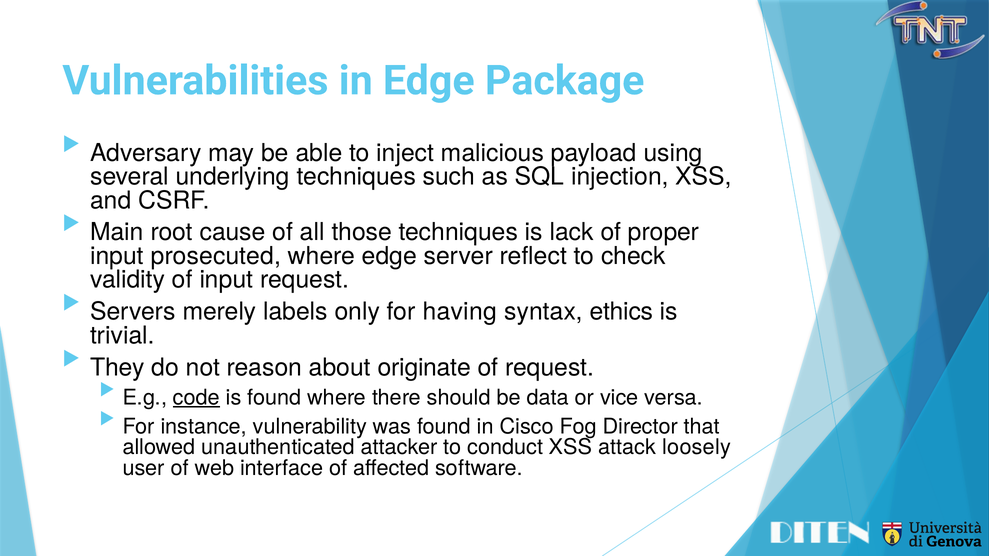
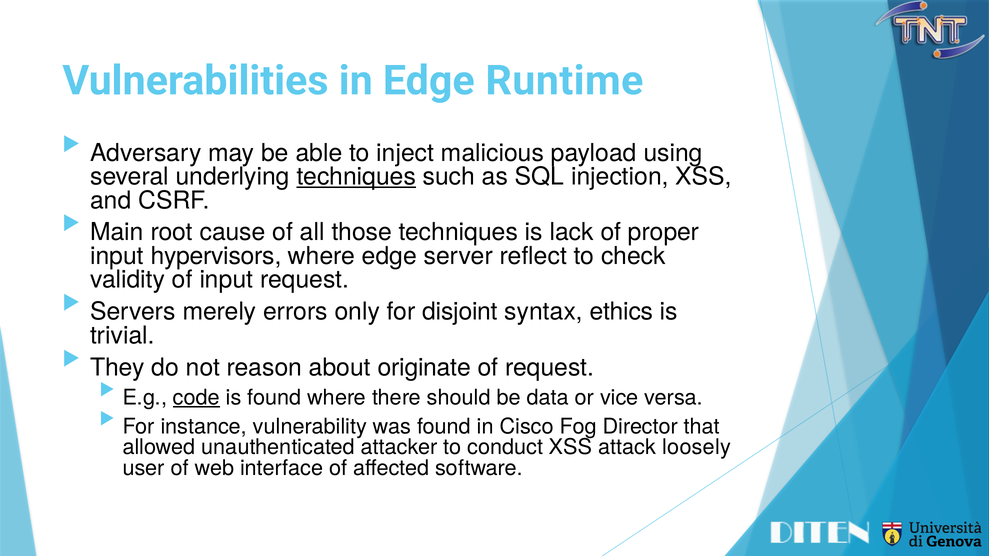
Package: Package -> Runtime
techniques at (356, 177) underline: none -> present
prosecuted: prosecuted -> hypervisors
labels: labels -> errors
having: having -> disjoint
